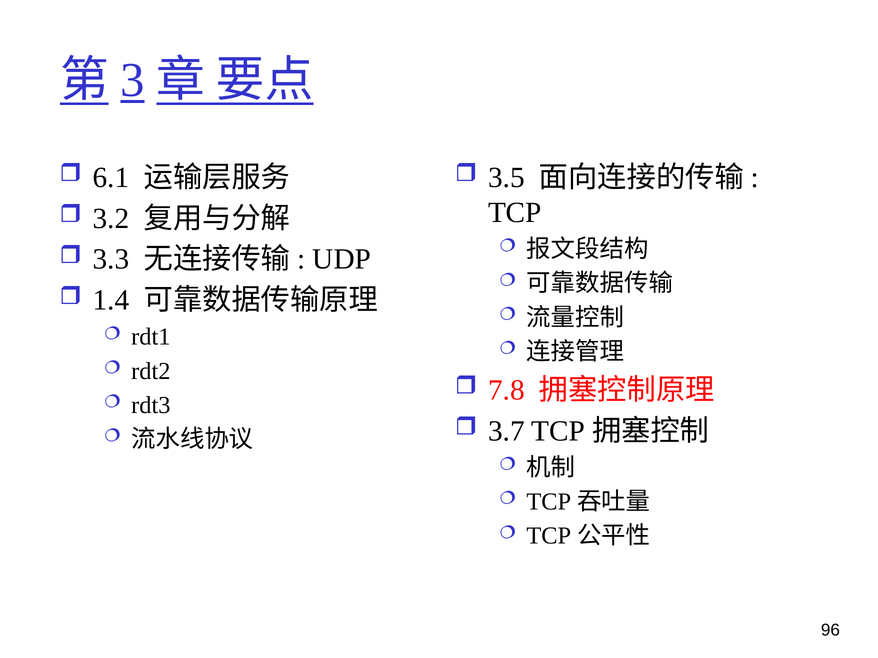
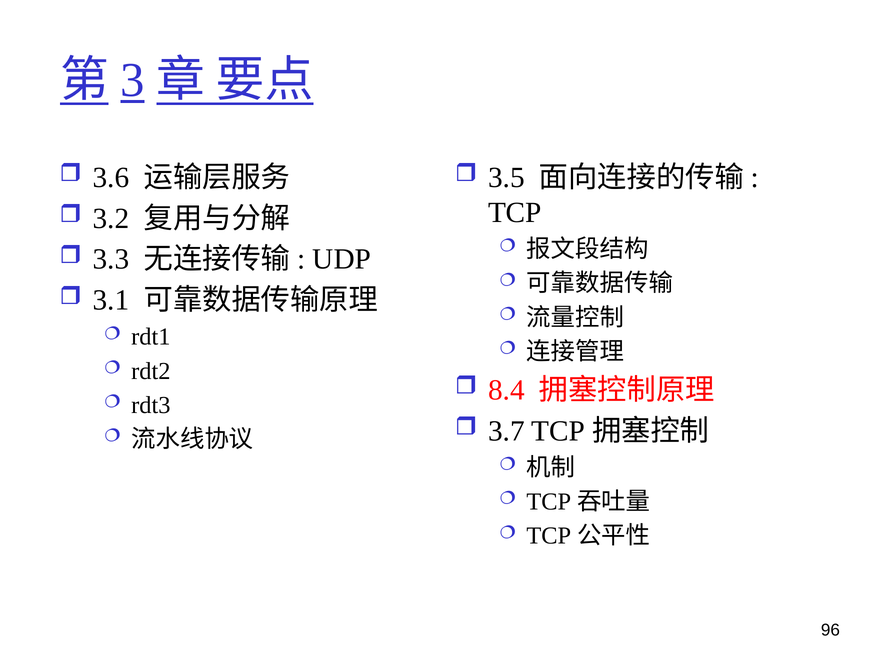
6.1: 6.1 -> 3.6
1.4: 1.4 -> 3.1
7.8: 7.8 -> 8.4
